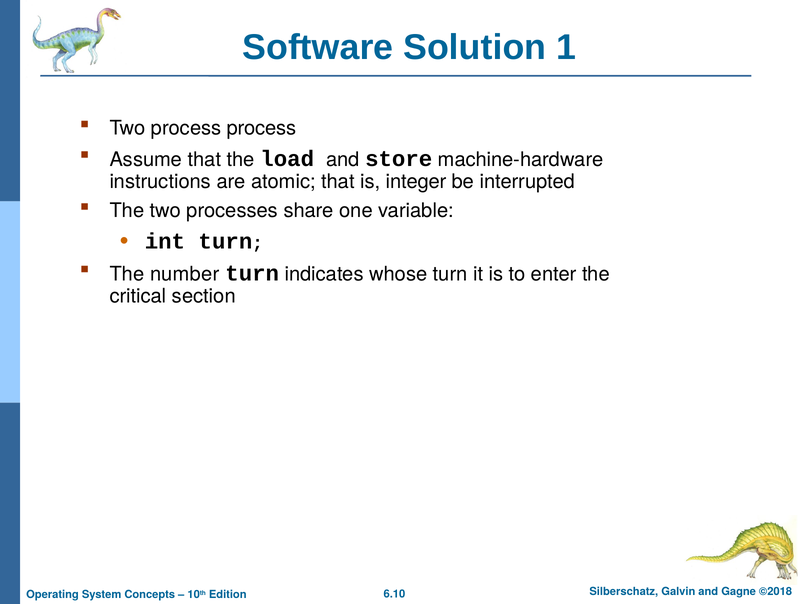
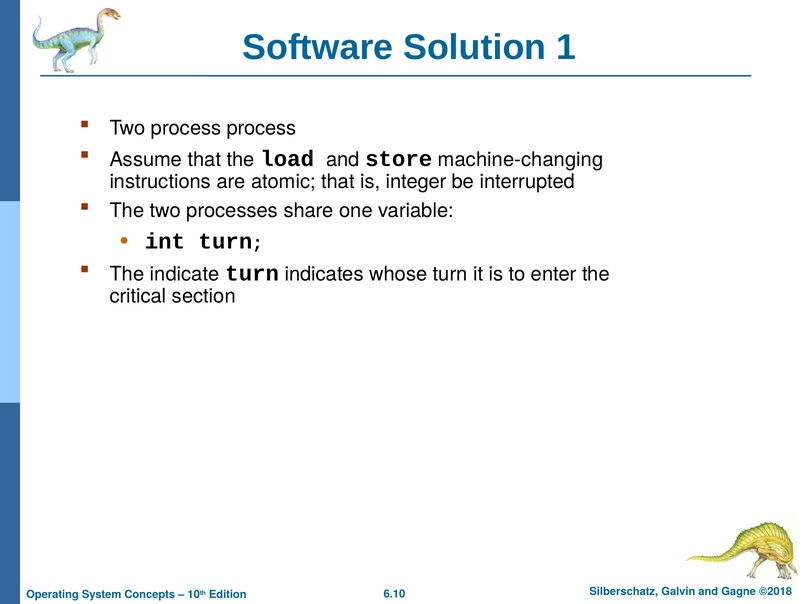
machine-hardware: machine-hardware -> machine-changing
number: number -> indicate
